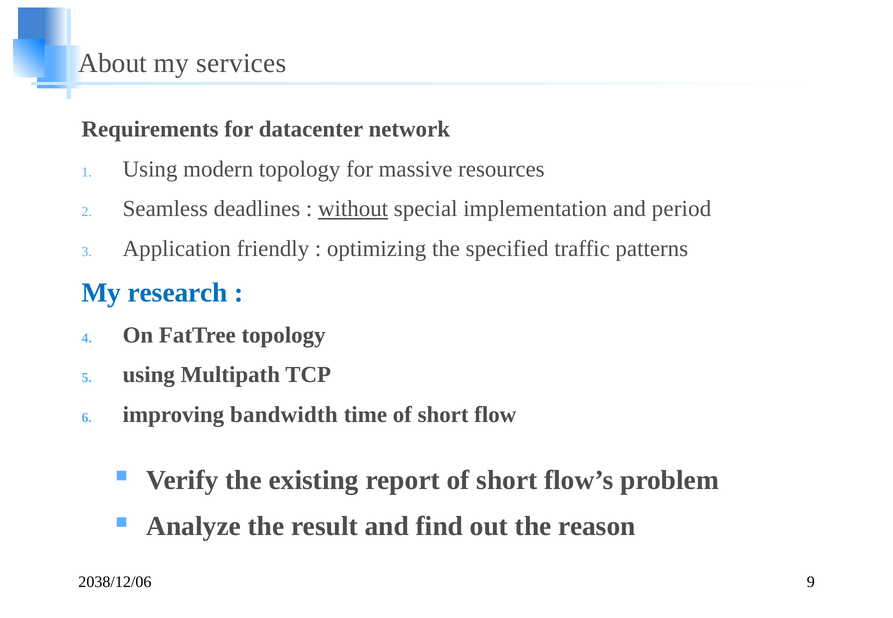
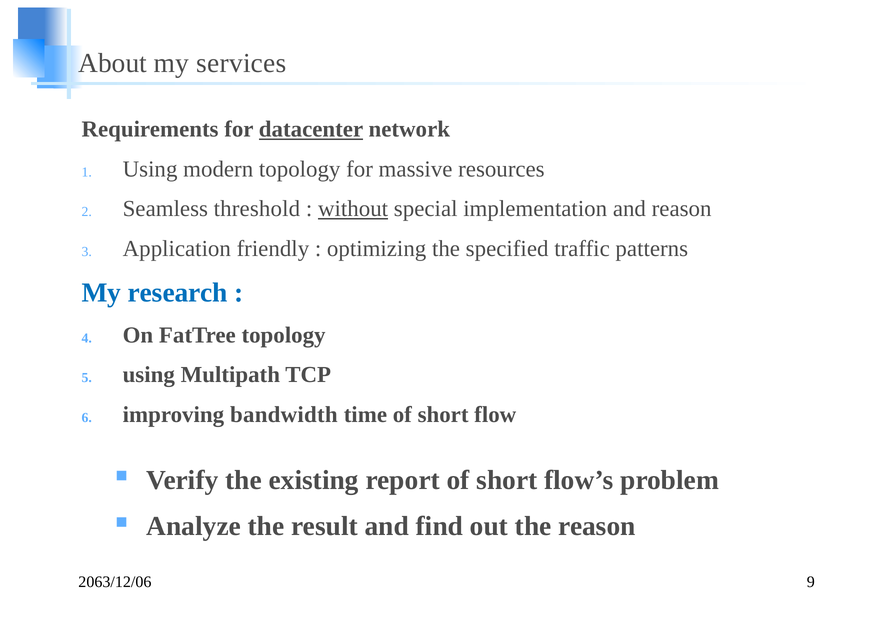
datacenter underline: none -> present
deadlines: deadlines -> threshold
and period: period -> reason
2038/12/06: 2038/12/06 -> 2063/12/06
